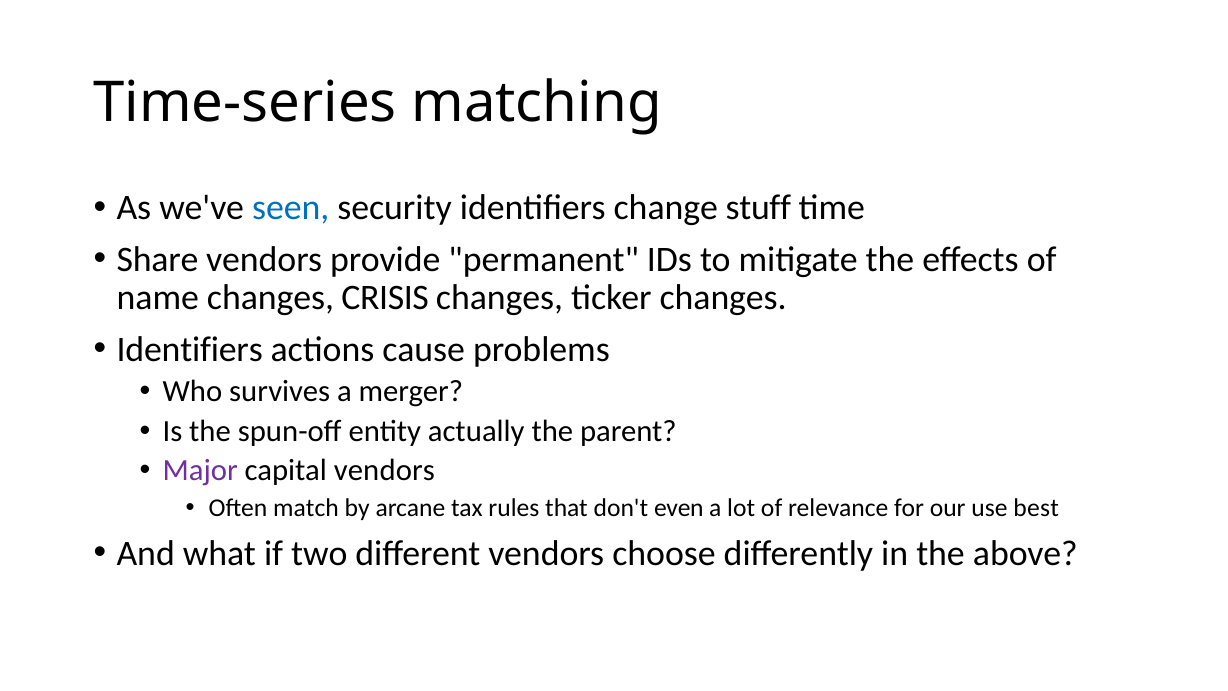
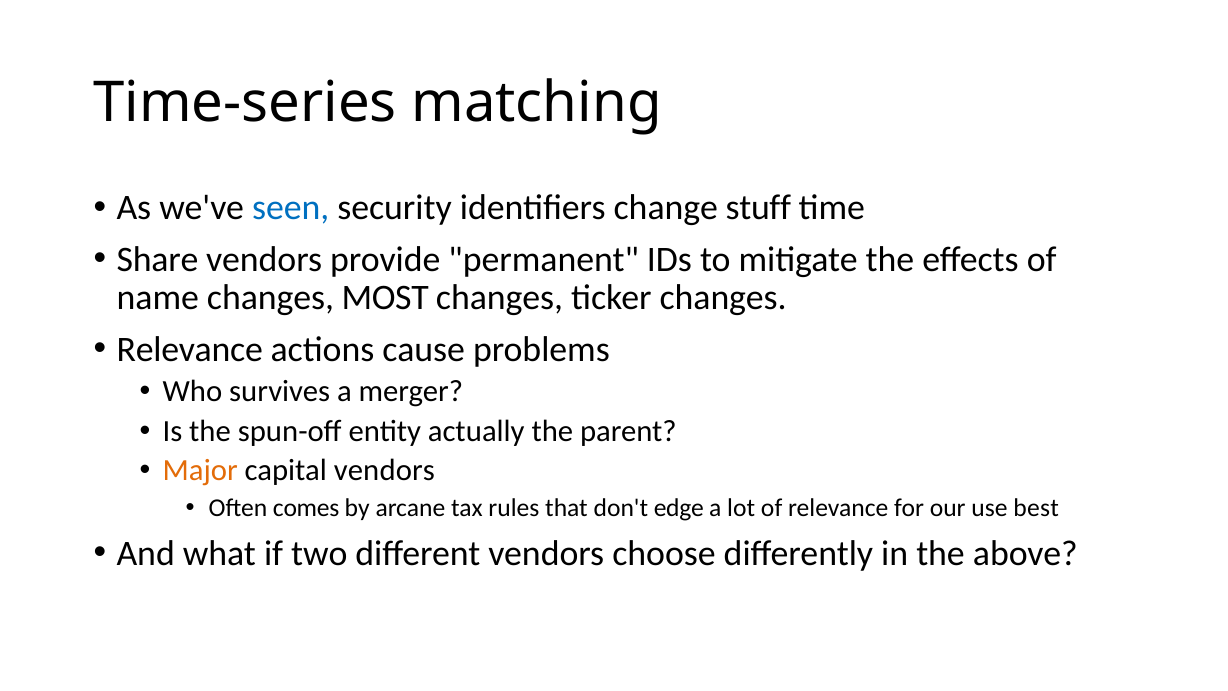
CRISIS: CRISIS -> MOST
Identifiers at (190, 349): Identifiers -> Relevance
Major colour: purple -> orange
match: match -> comes
even: even -> edge
